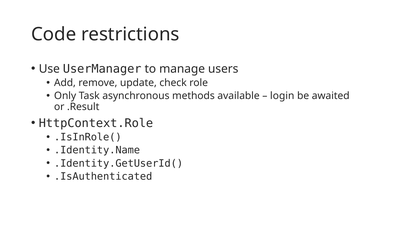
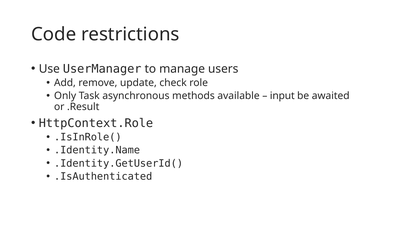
login: login -> input
